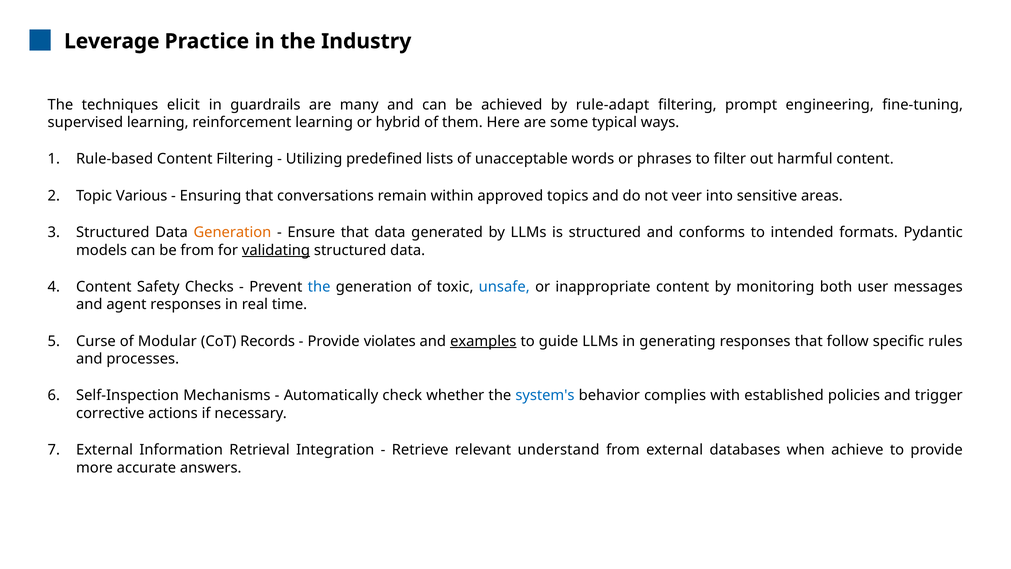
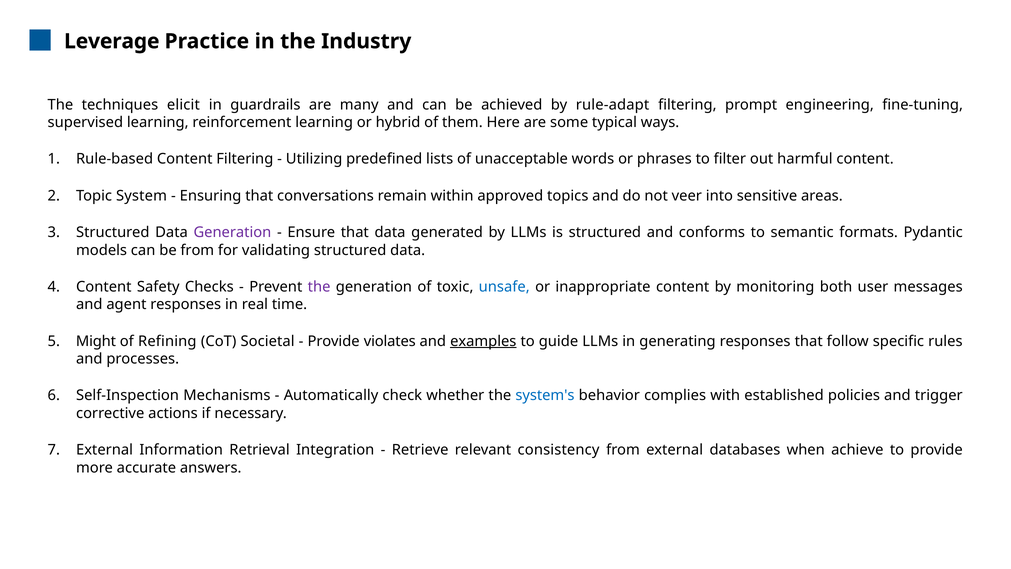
Various: Various -> System
Generation at (232, 232) colour: orange -> purple
intended: intended -> semantic
validating underline: present -> none
the at (319, 287) colour: blue -> purple
Curse: Curse -> Might
Modular: Modular -> Refining
Records: Records -> Societal
understand: understand -> consistency
